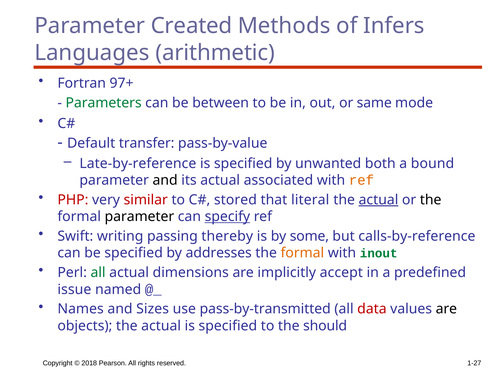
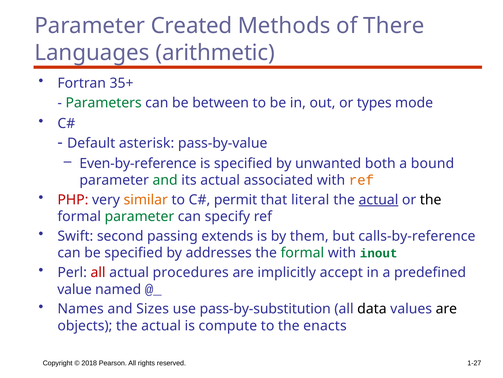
Infers: Infers -> There
97+: 97+ -> 35+
same: same -> types
transfer: transfer -> asterisk
Late-by-reference: Late-by-reference -> Even-by-reference
and at (165, 180) colour: black -> green
similar colour: red -> orange
stored: stored -> permit
parameter at (139, 216) colour: black -> green
specify underline: present -> none
writing: writing -> second
thereby: thereby -> extends
some: some -> them
formal at (302, 253) colour: orange -> green
all at (98, 272) colour: green -> red
dimensions: dimensions -> procedures
issue: issue -> value
pass-by-transmitted: pass-by-transmitted -> pass-by-substitution
data colour: red -> black
actual is specified: specified -> compute
should: should -> enacts
